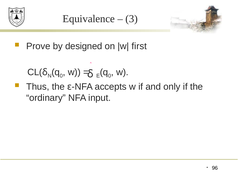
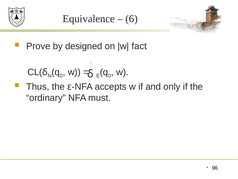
3: 3 -> 6
first: first -> fact
input: input -> must
